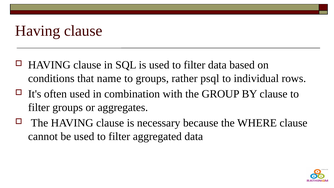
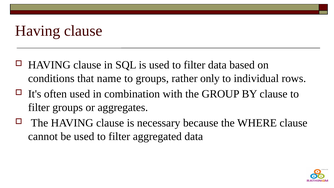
psql: psql -> only
